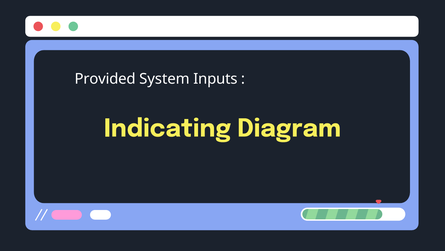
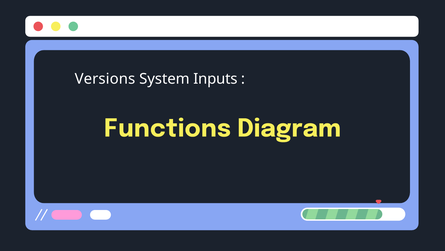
Provided: Provided -> Versions
Indicating: Indicating -> Functions
